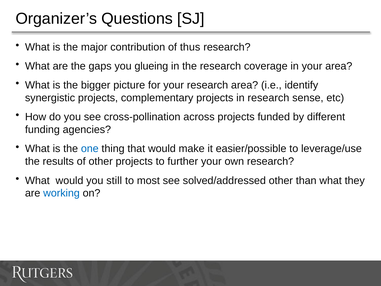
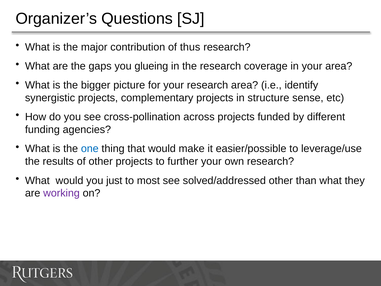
in research: research -> structure
still: still -> just
working colour: blue -> purple
